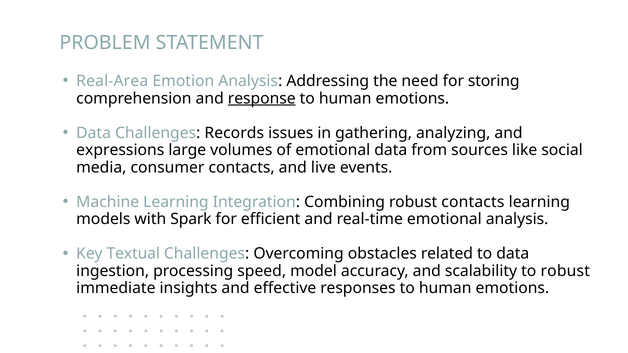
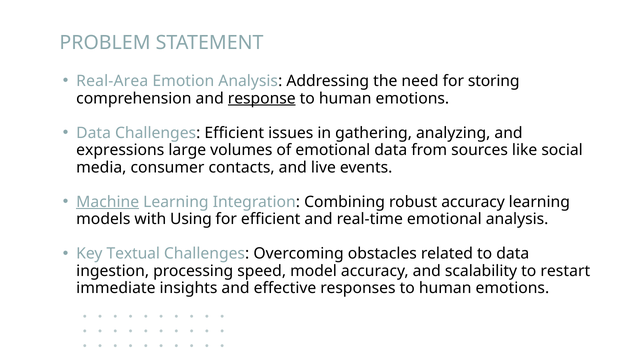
Challenges Records: Records -> Efficient
Machine underline: none -> present
robust contacts: contacts -> accuracy
Spark: Spark -> Using
to robust: robust -> restart
